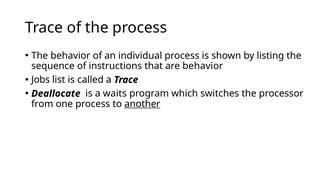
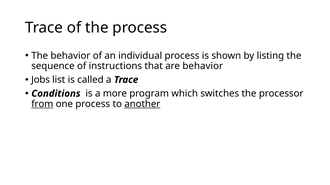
Deallocate: Deallocate -> Conditions
waits: waits -> more
from underline: none -> present
